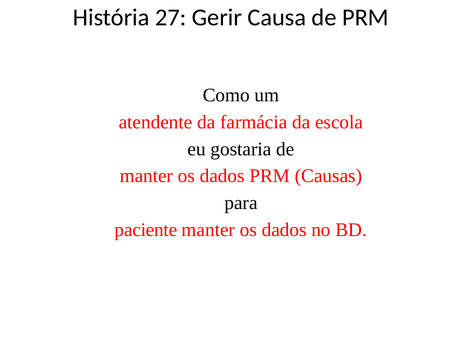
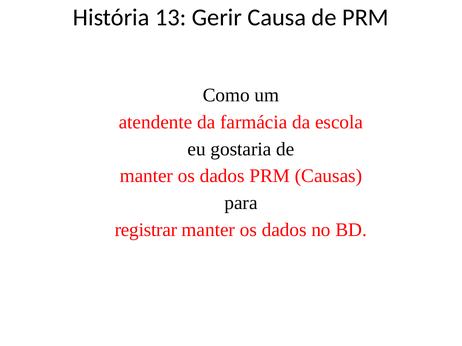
27: 27 -> 13
paciente: paciente -> registrar
